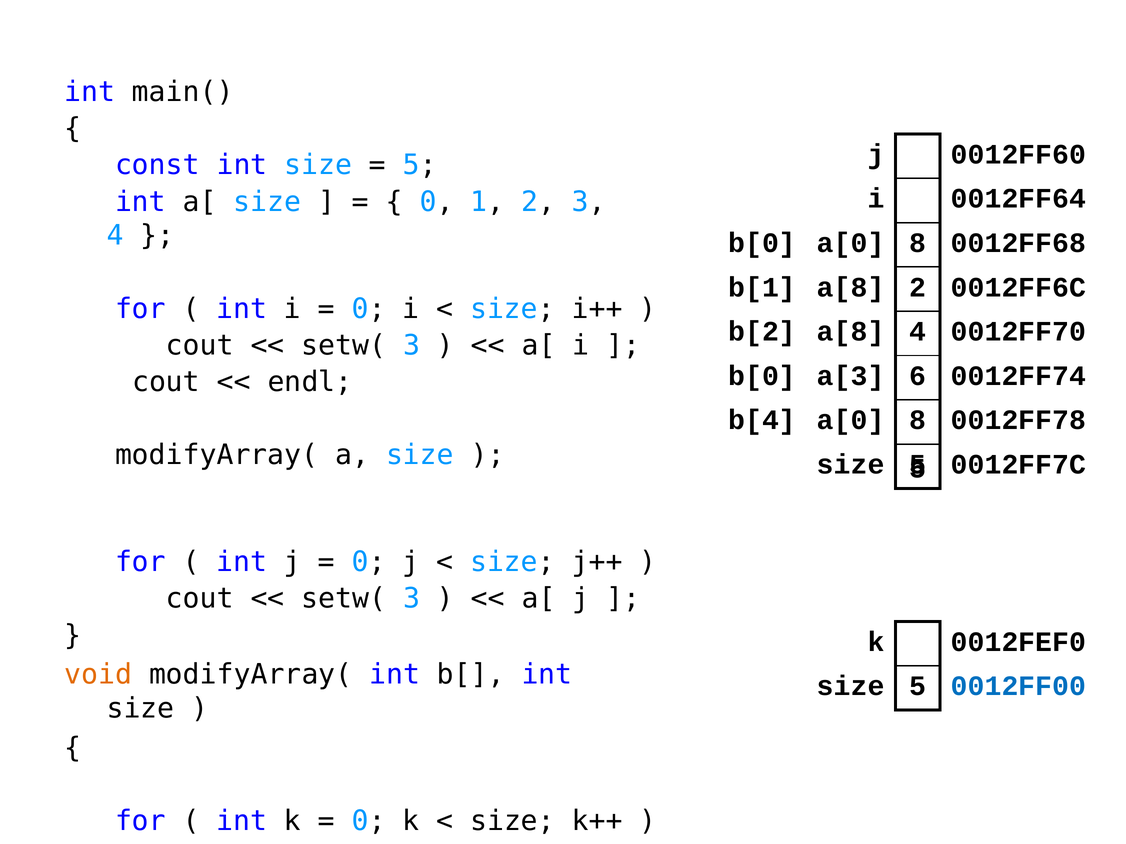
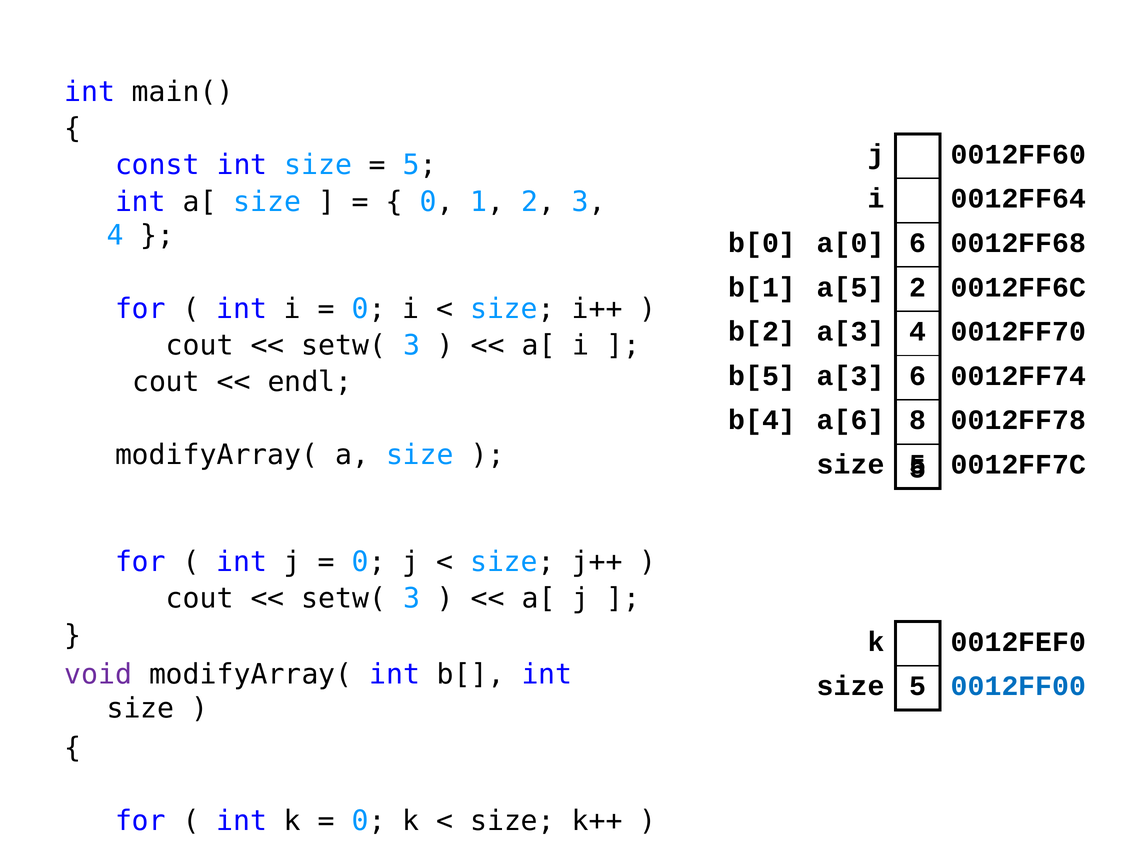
b[0 a[0 8: 8 -> 6
b[1 a[8: a[8 -> a[5
b[2 a[8: a[8 -> a[3
b[0 at (762, 376): b[0 -> b[5
b[4 a[0: a[0 -> a[6
void colour: orange -> purple
